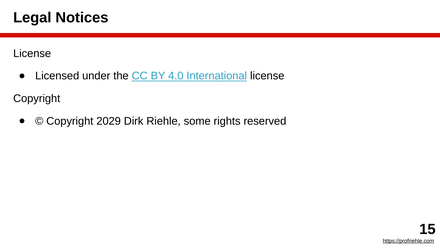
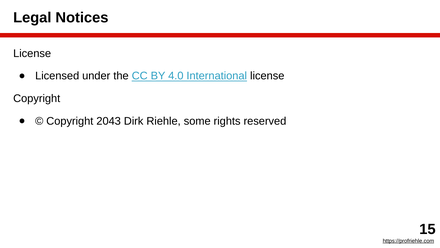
2029: 2029 -> 2043
